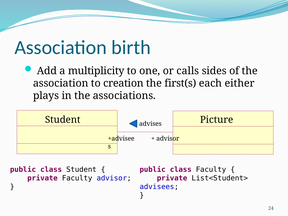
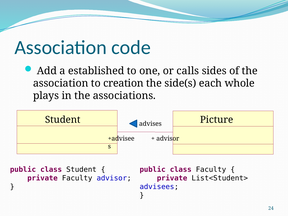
birth: birth -> code
multiplicity: multiplicity -> established
first(s: first(s -> side(s
either: either -> whole
